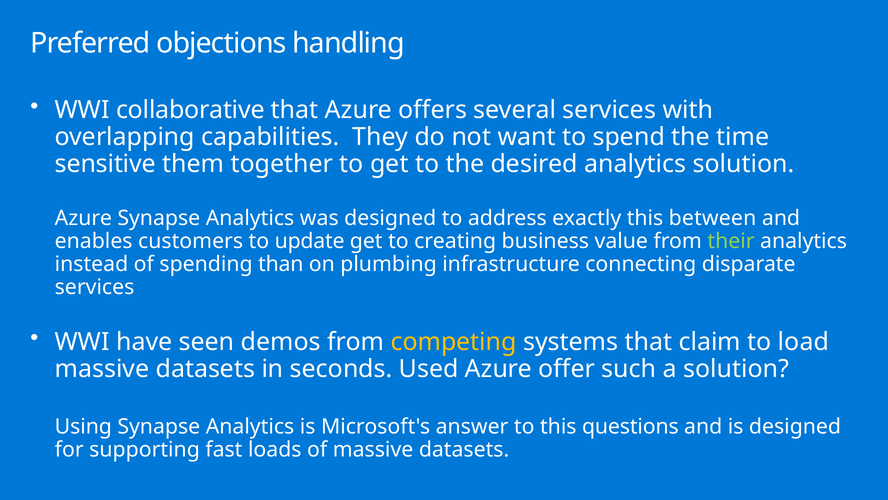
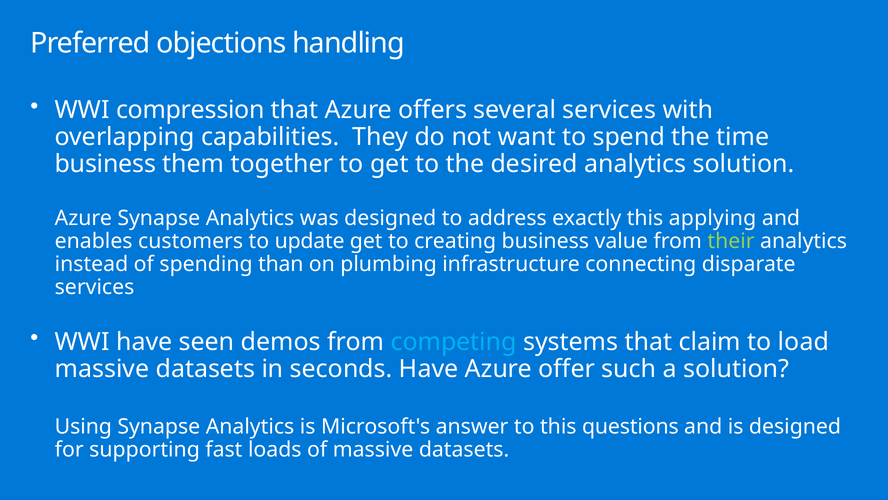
collaborative: collaborative -> compression
sensitive at (105, 164): sensitive -> business
between: between -> applying
competing colour: yellow -> light blue
seconds Used: Used -> Have
